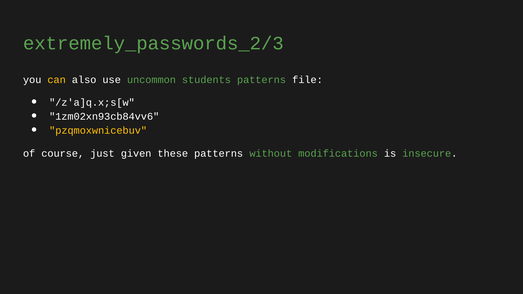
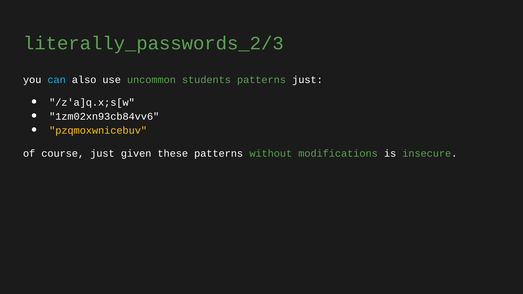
extremely_passwords_2/3: extremely_passwords_2/3 -> literally_passwords_2/3
can colour: yellow -> light blue
patterns file: file -> just
